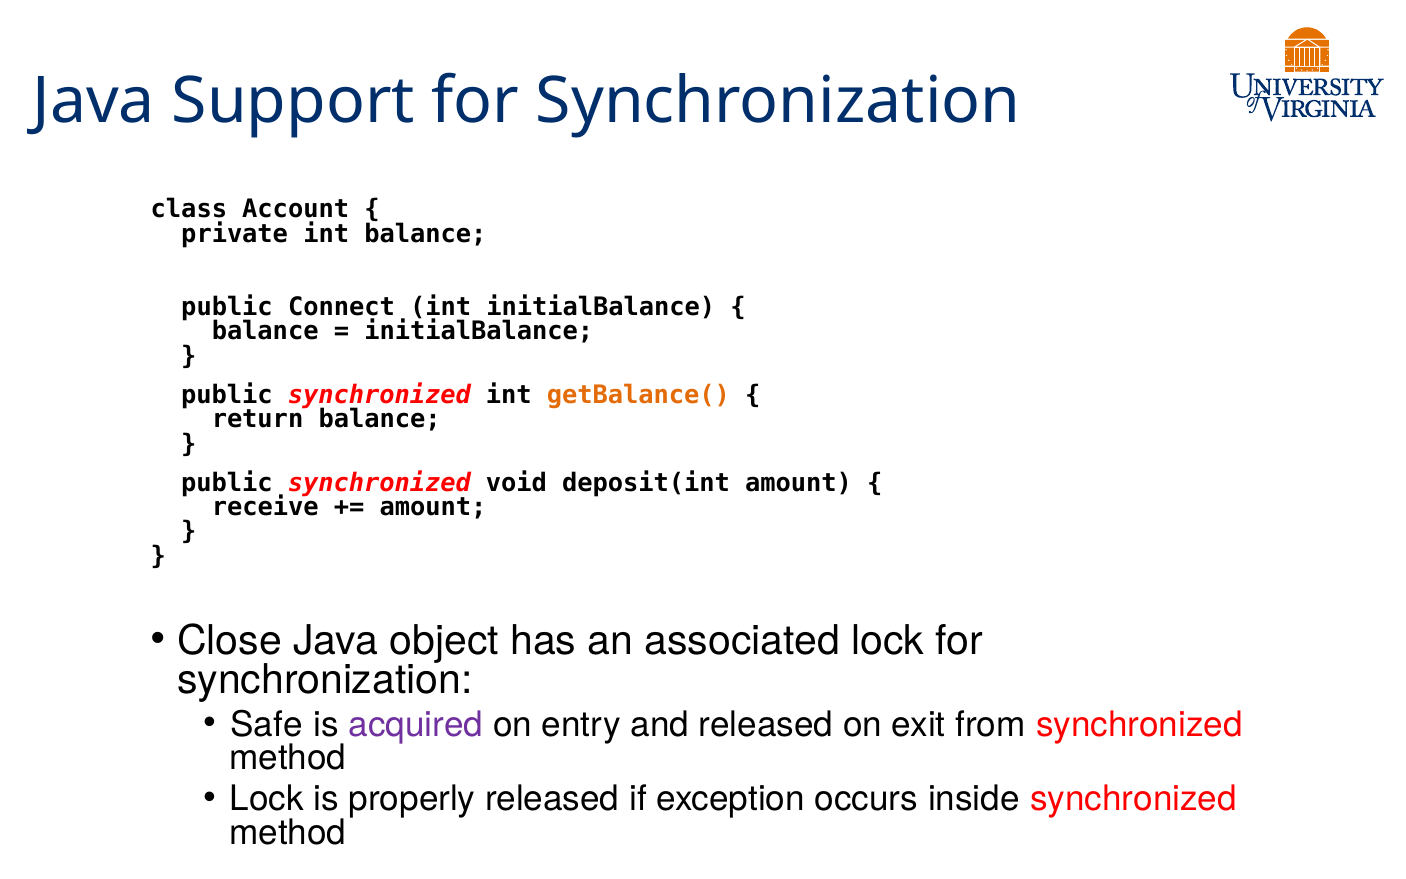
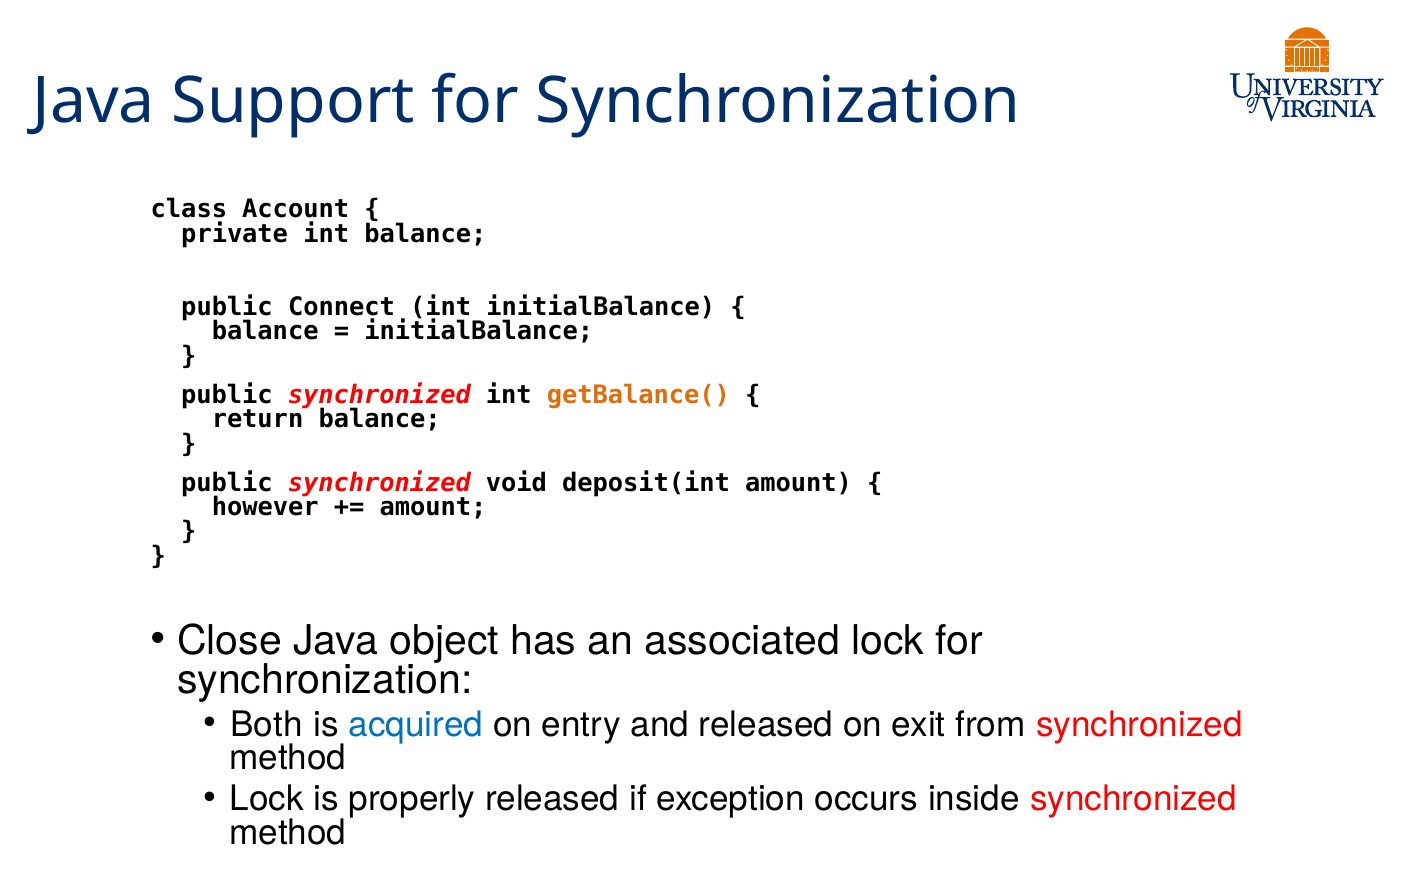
receive: receive -> however
Safe: Safe -> Both
acquired colour: purple -> blue
